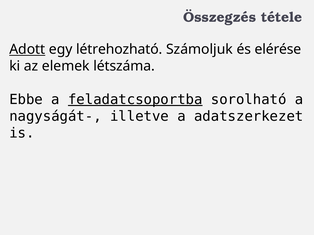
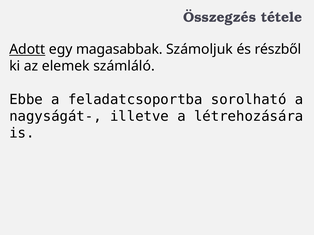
létrehozható: létrehozható -> magasabbak
elérése: elérése -> részből
létszáma: létszáma -> számláló
feladatcsoportba underline: present -> none
adatszerkezet: adatszerkezet -> létrehozására
